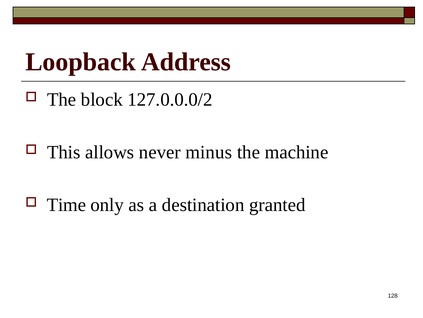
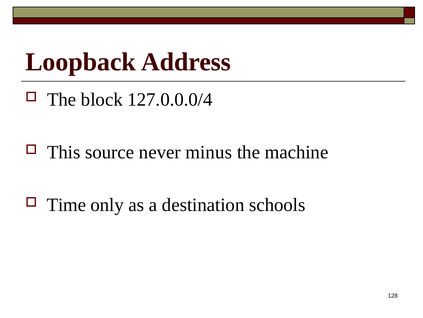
127.0.0.0/2: 127.0.0.0/2 -> 127.0.0.0/4
allows: allows -> source
granted: granted -> schools
